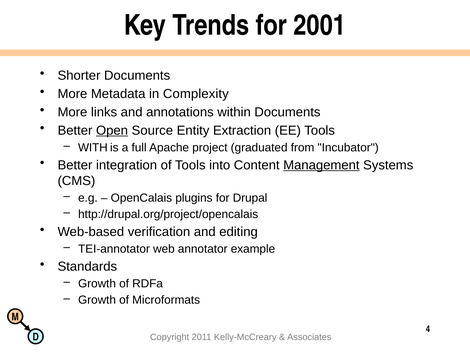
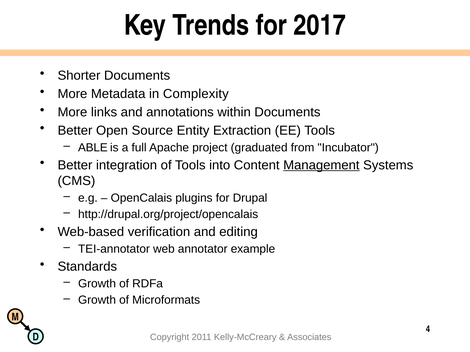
2001: 2001 -> 2017
Open underline: present -> none
WITH: WITH -> ABLE
